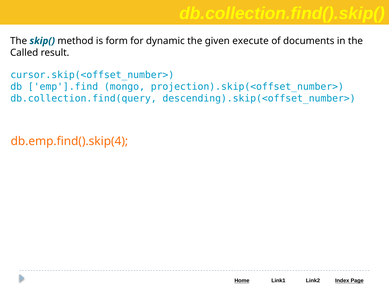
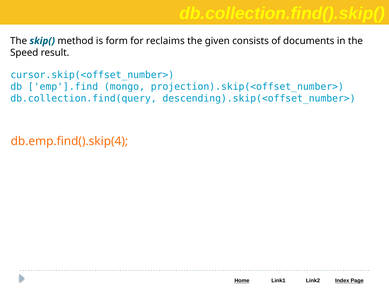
dynamic: dynamic -> reclaims
execute: execute -> consists
Called: Called -> Speed
